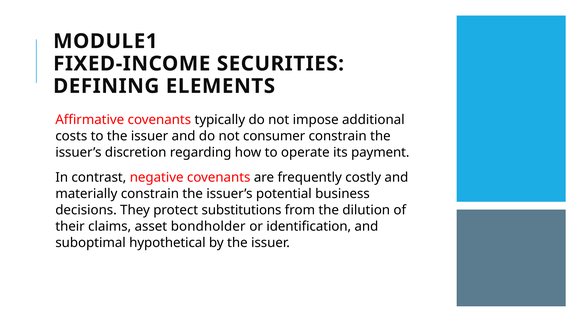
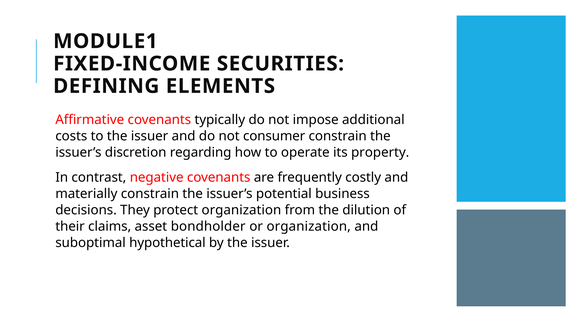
payment: payment -> property
protect substitutions: substitutions -> organization
or identification: identification -> organization
